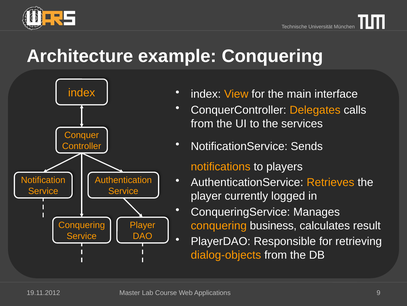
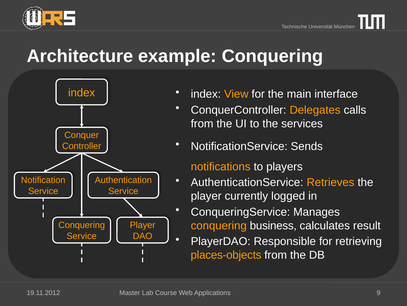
dialog-objects: dialog-objects -> places-objects
